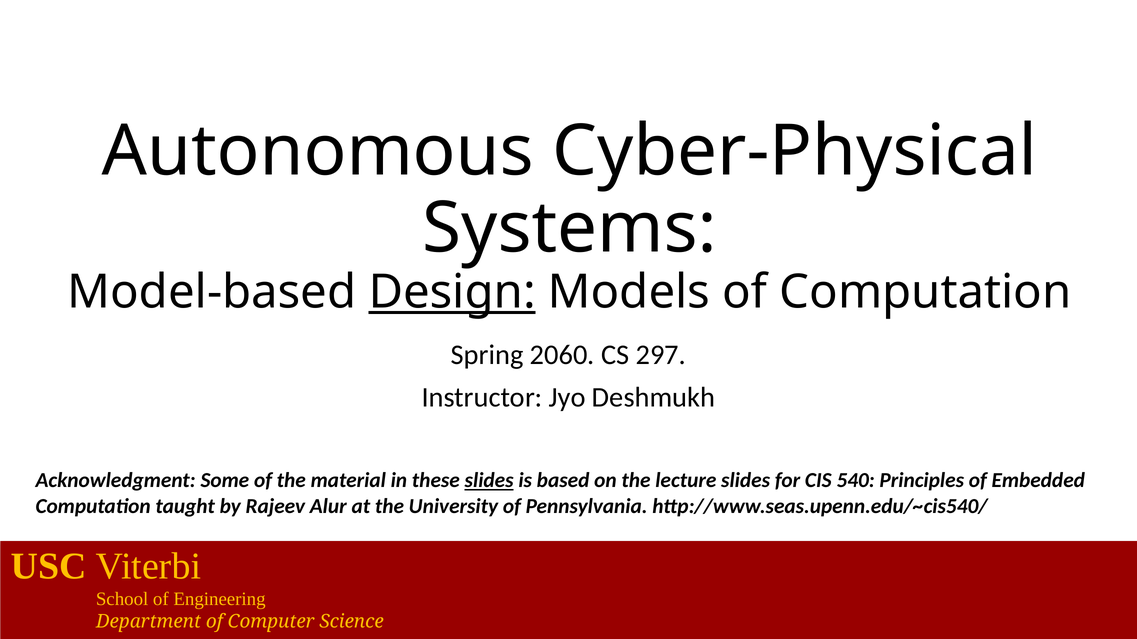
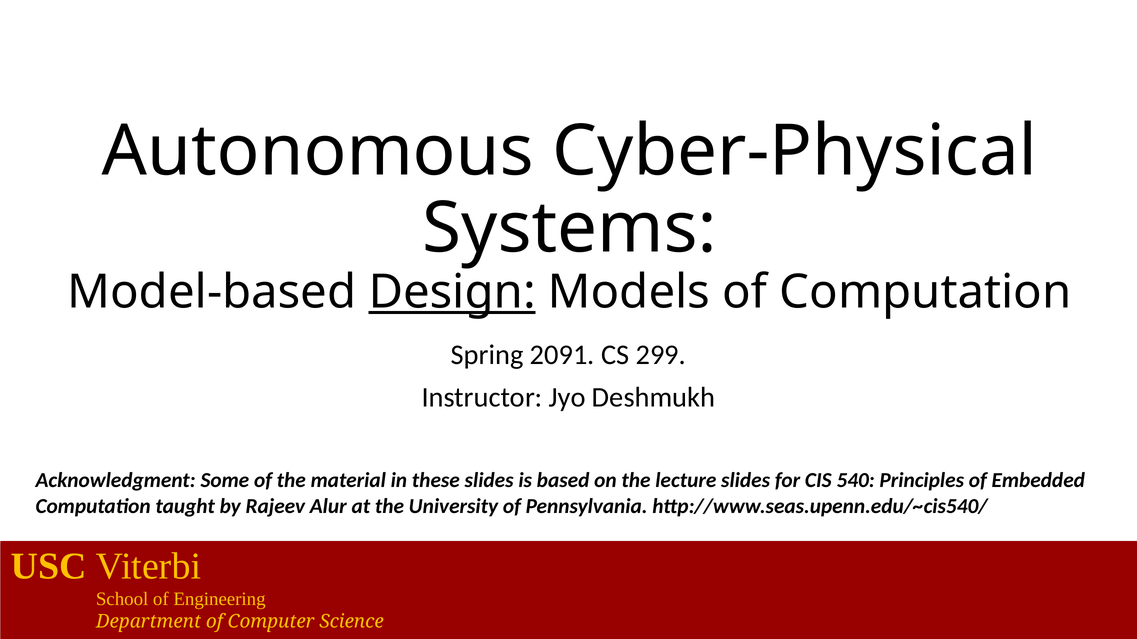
2060: 2060 -> 2091
297: 297 -> 299
slides at (489, 481) underline: present -> none
